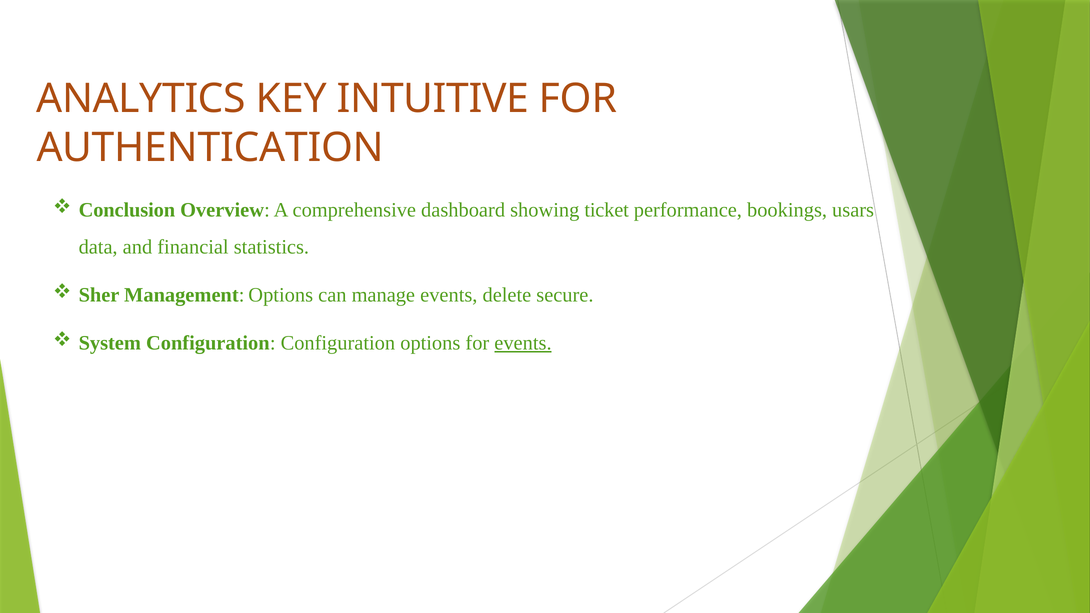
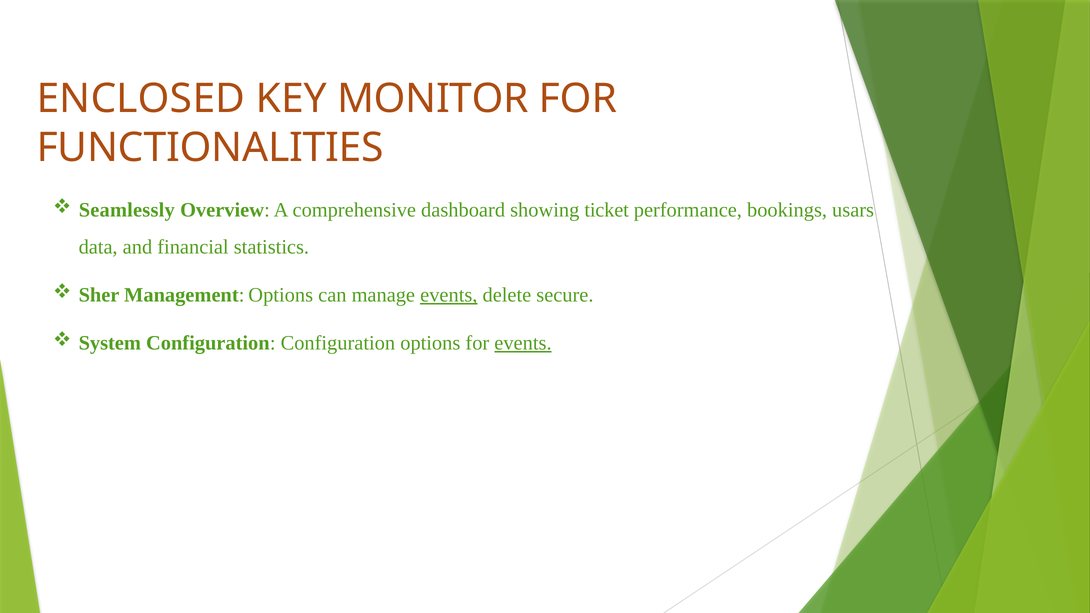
ANALYTICS: ANALYTICS -> ENCLOSED
INTUITIVE: INTUITIVE -> MONITOR
AUTHENTICATION: AUTHENTICATION -> FUNCTIONALITIES
Conclusion: Conclusion -> Seamlessly
events at (449, 295) underline: none -> present
